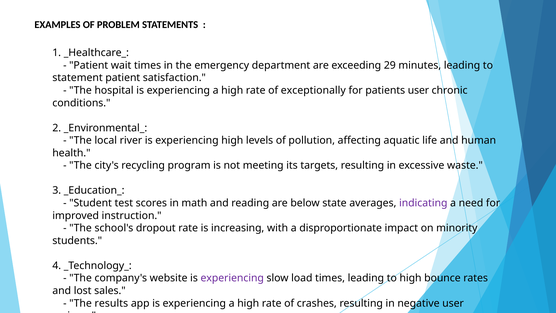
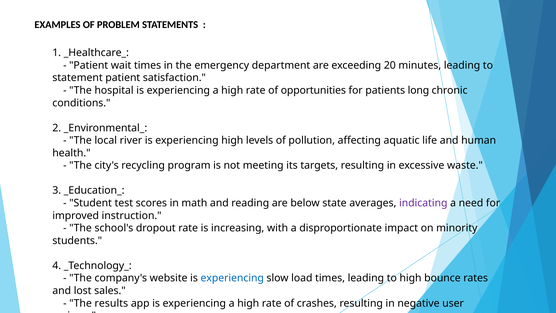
29: 29 -> 20
exceptionally: exceptionally -> opportunities
patients user: user -> long
experiencing at (232, 278) colour: purple -> blue
